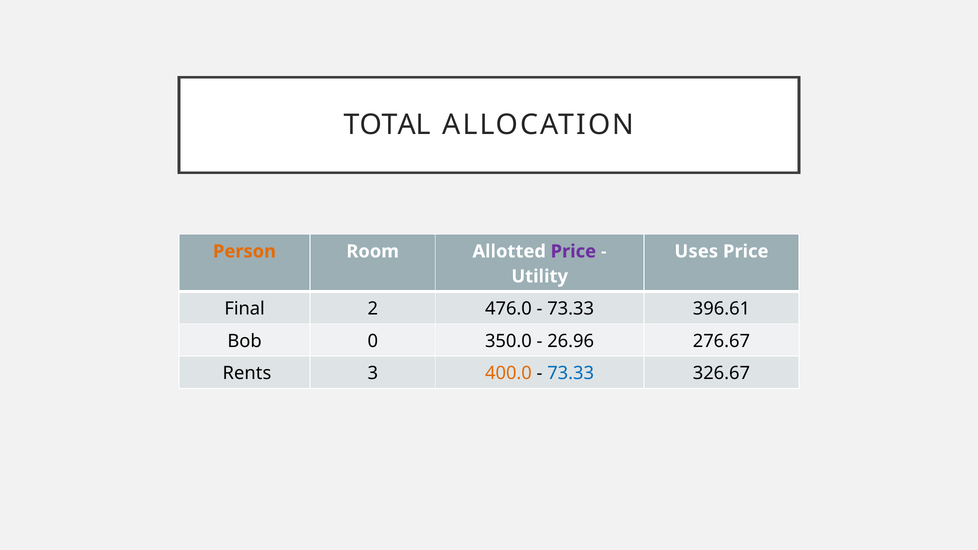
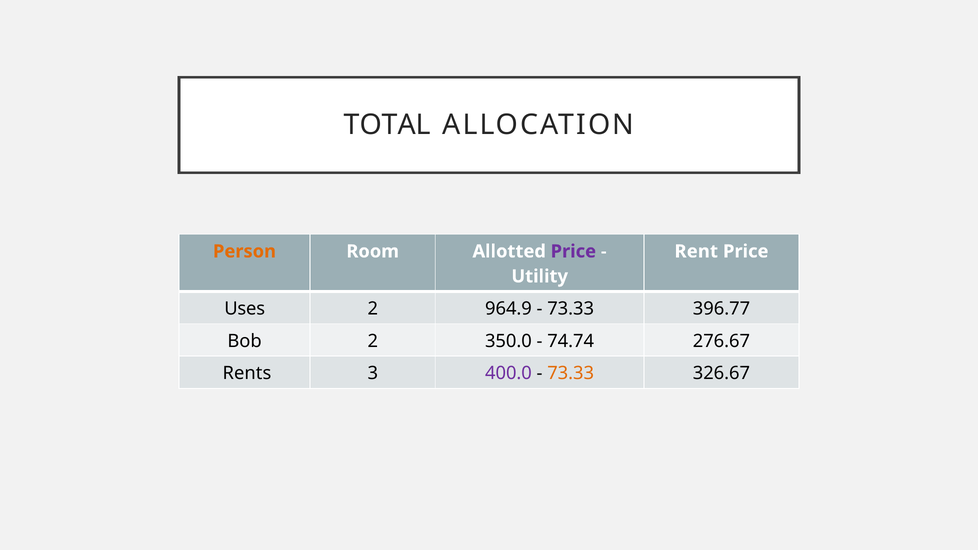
Uses: Uses -> Rent
Final: Final -> Uses
476.0: 476.0 -> 964.9
396.61: 396.61 -> 396.77
Bob 0: 0 -> 2
26.96: 26.96 -> 74.74
400.0 colour: orange -> purple
73.33 at (571, 373) colour: blue -> orange
